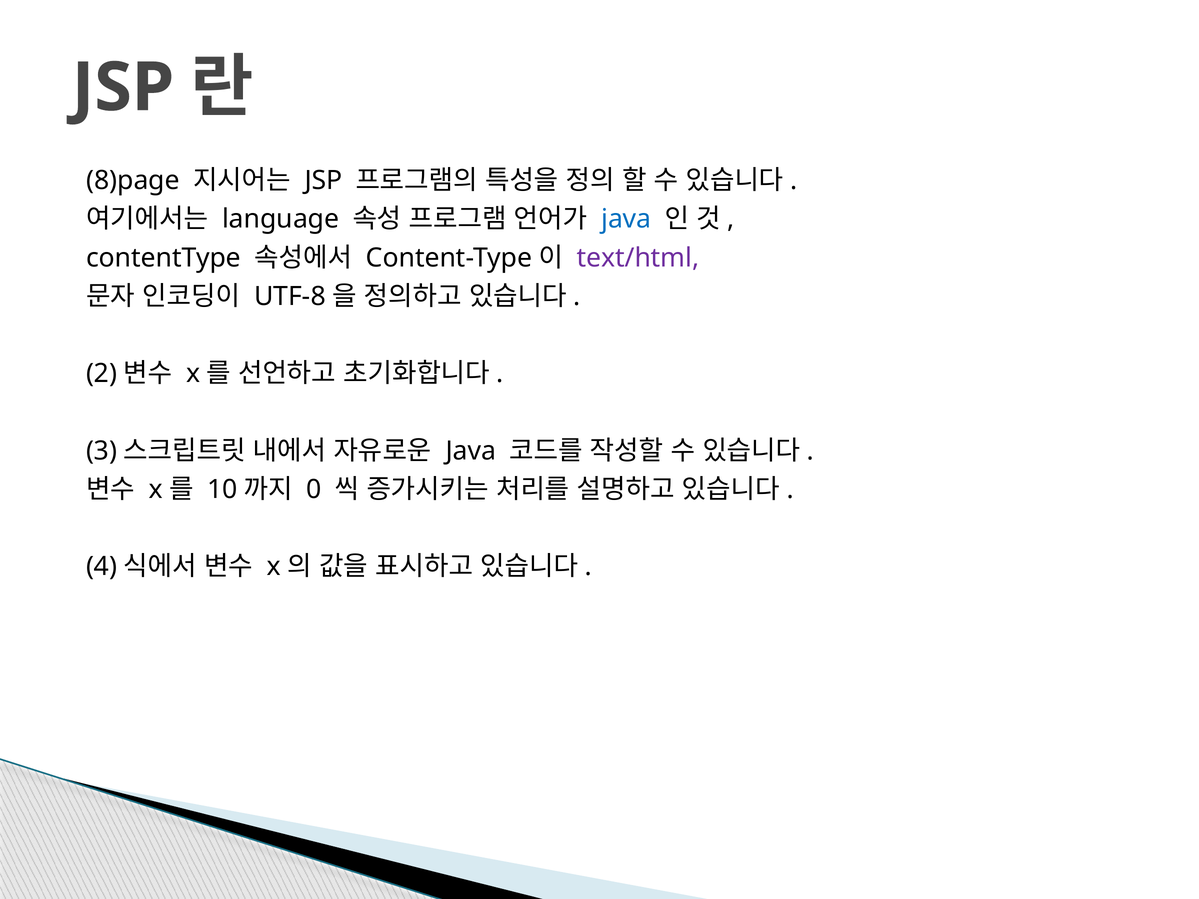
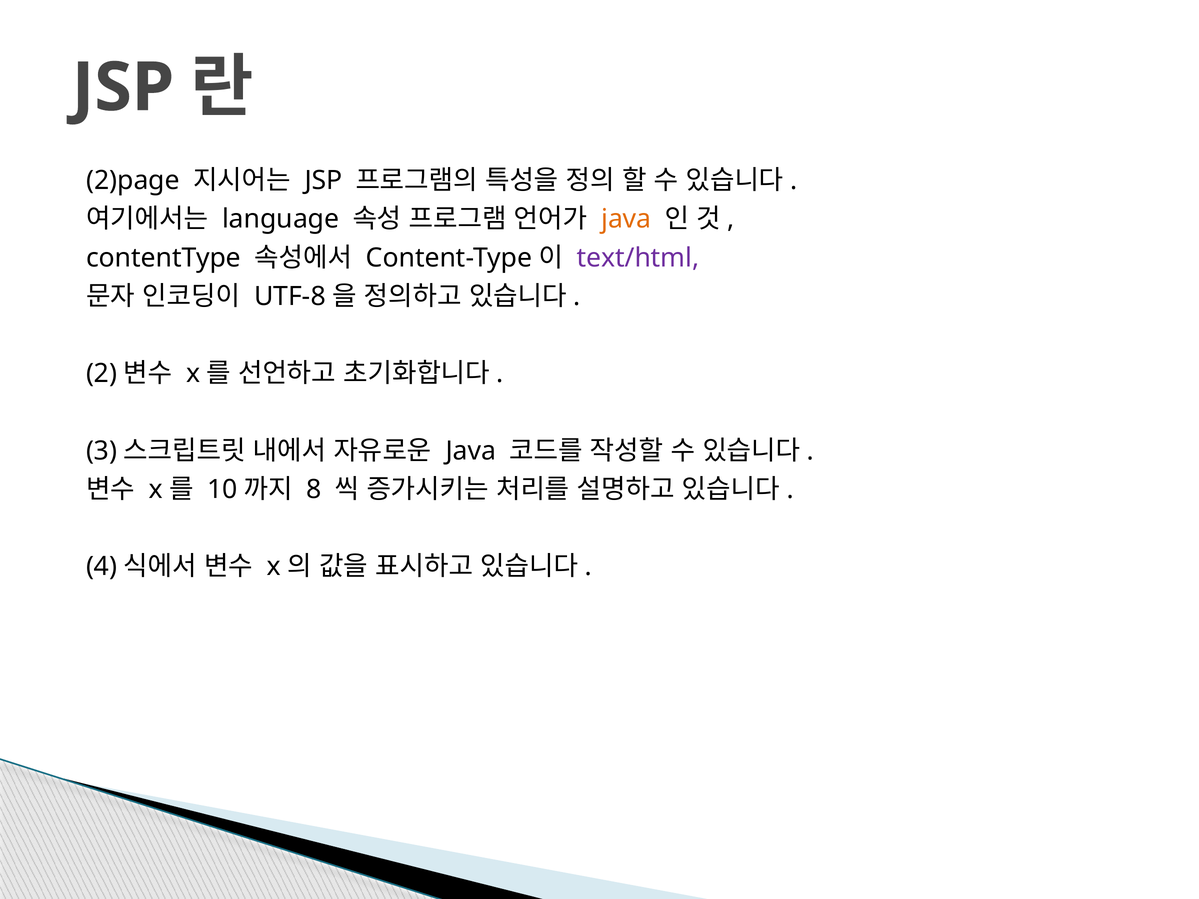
8)page: 8)page -> 2)page
java at (626, 219) colour: blue -> orange
0: 0 -> 8
